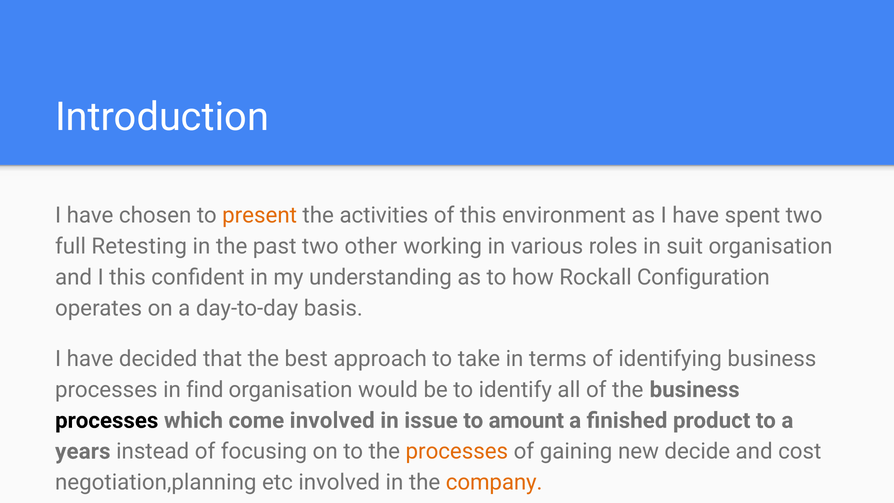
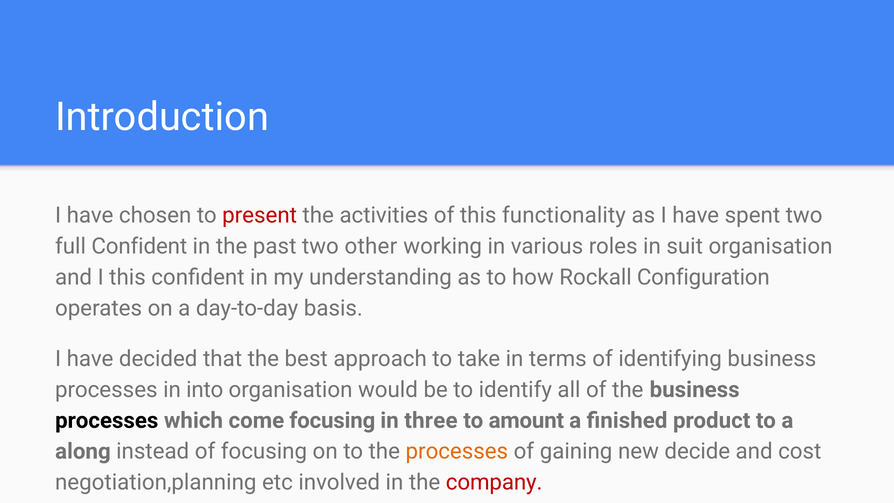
present colour: orange -> red
environment: environment -> functionality
full Retesting: Retesting -> Confident
find: find -> into
come involved: involved -> focusing
issue: issue -> three
years: years -> along
company colour: orange -> red
